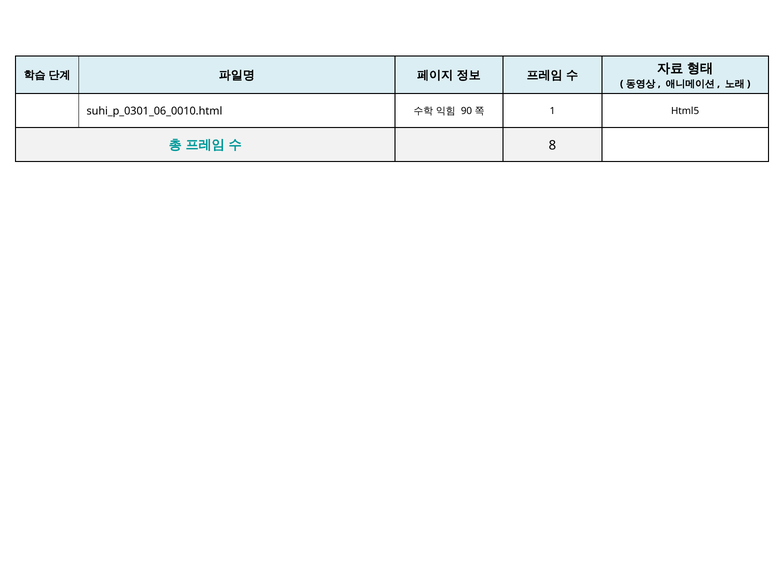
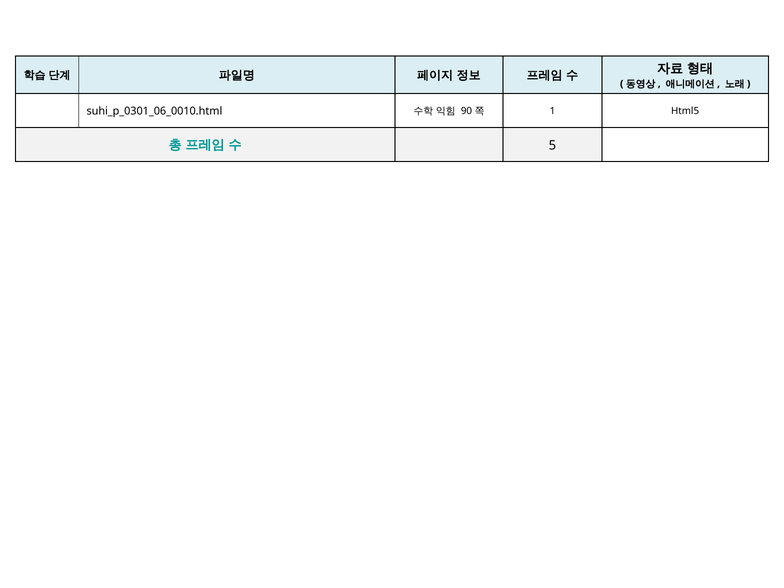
8: 8 -> 5
